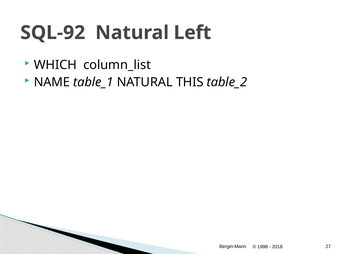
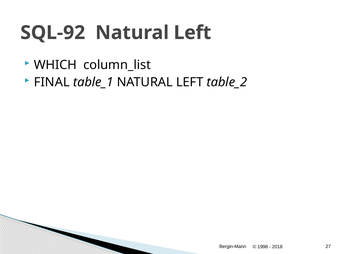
NAME: NAME -> FINAL
table_1 NATURAL THIS: THIS -> LEFT
